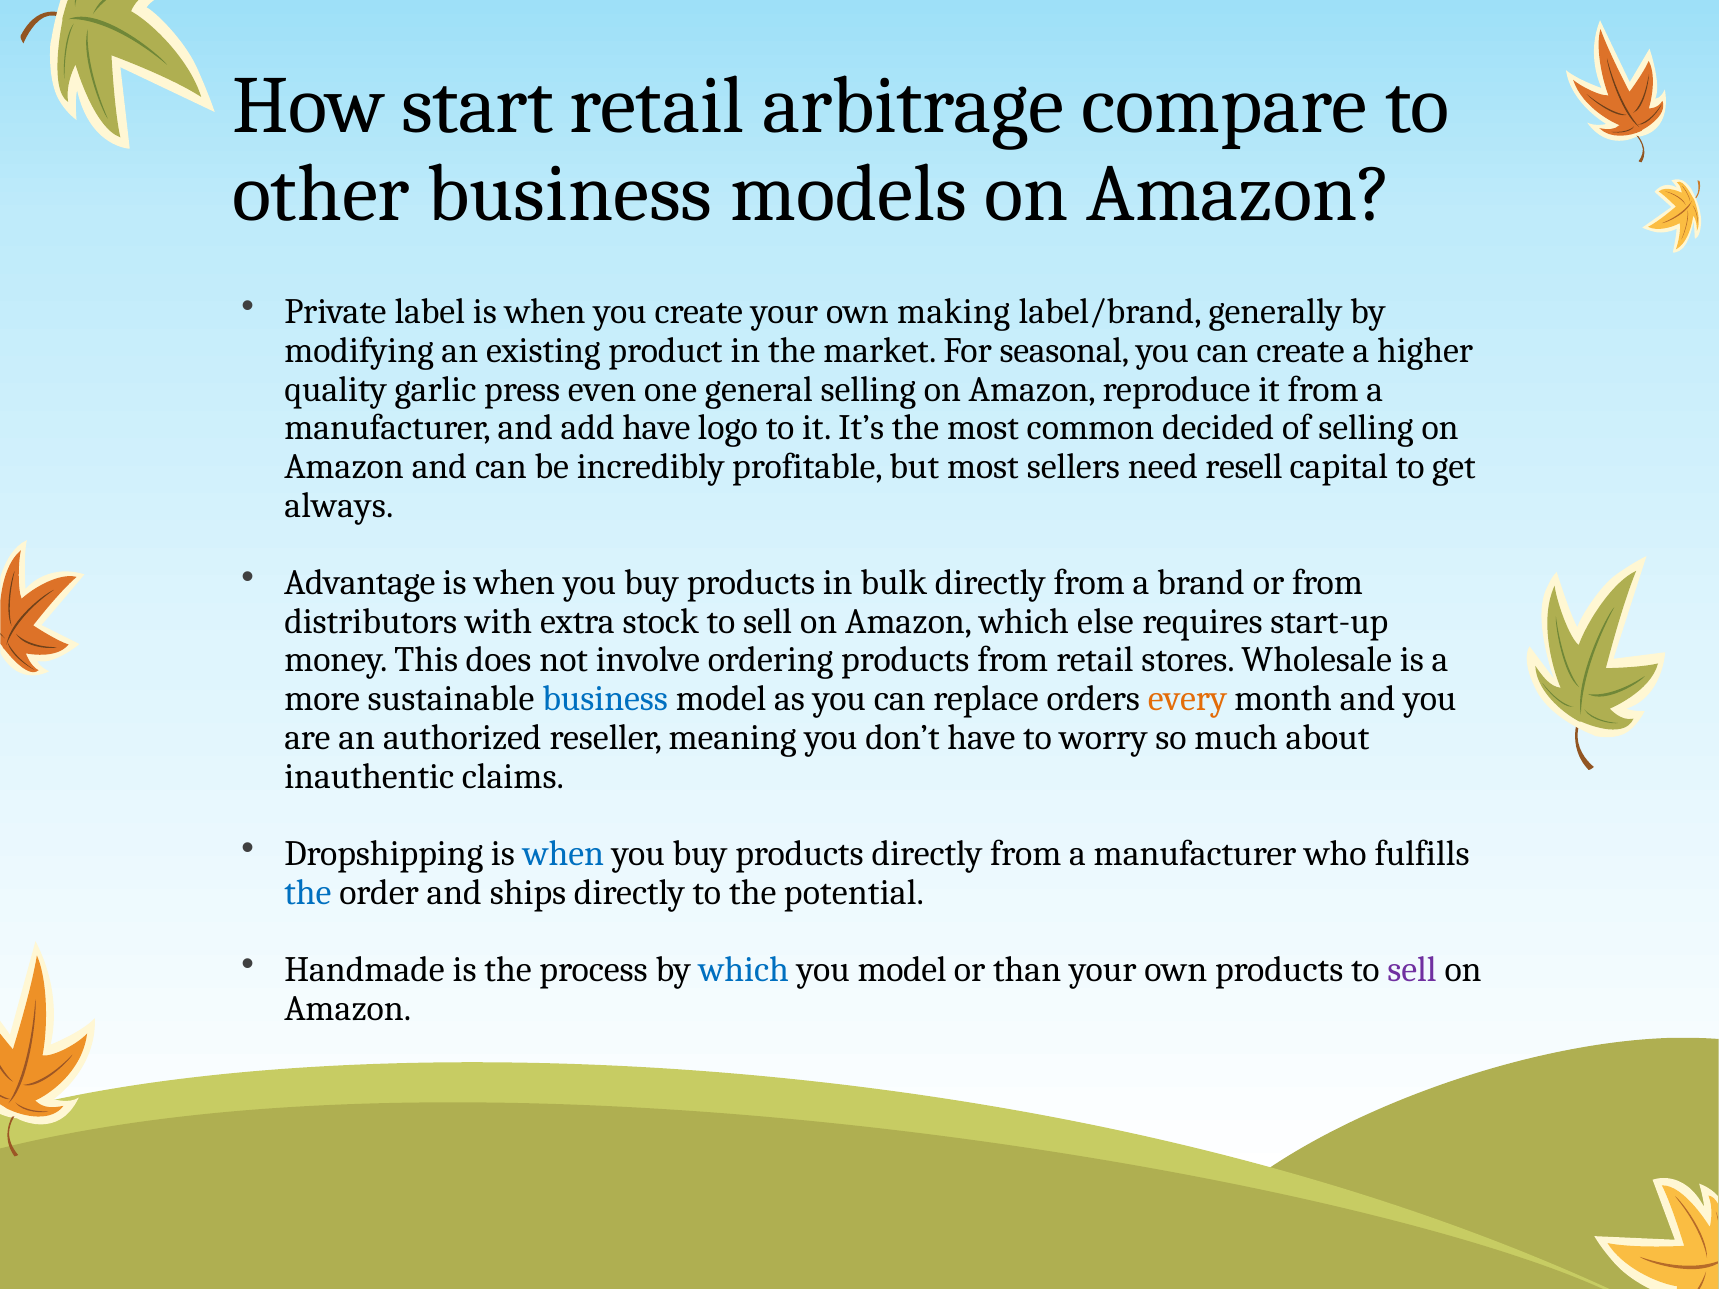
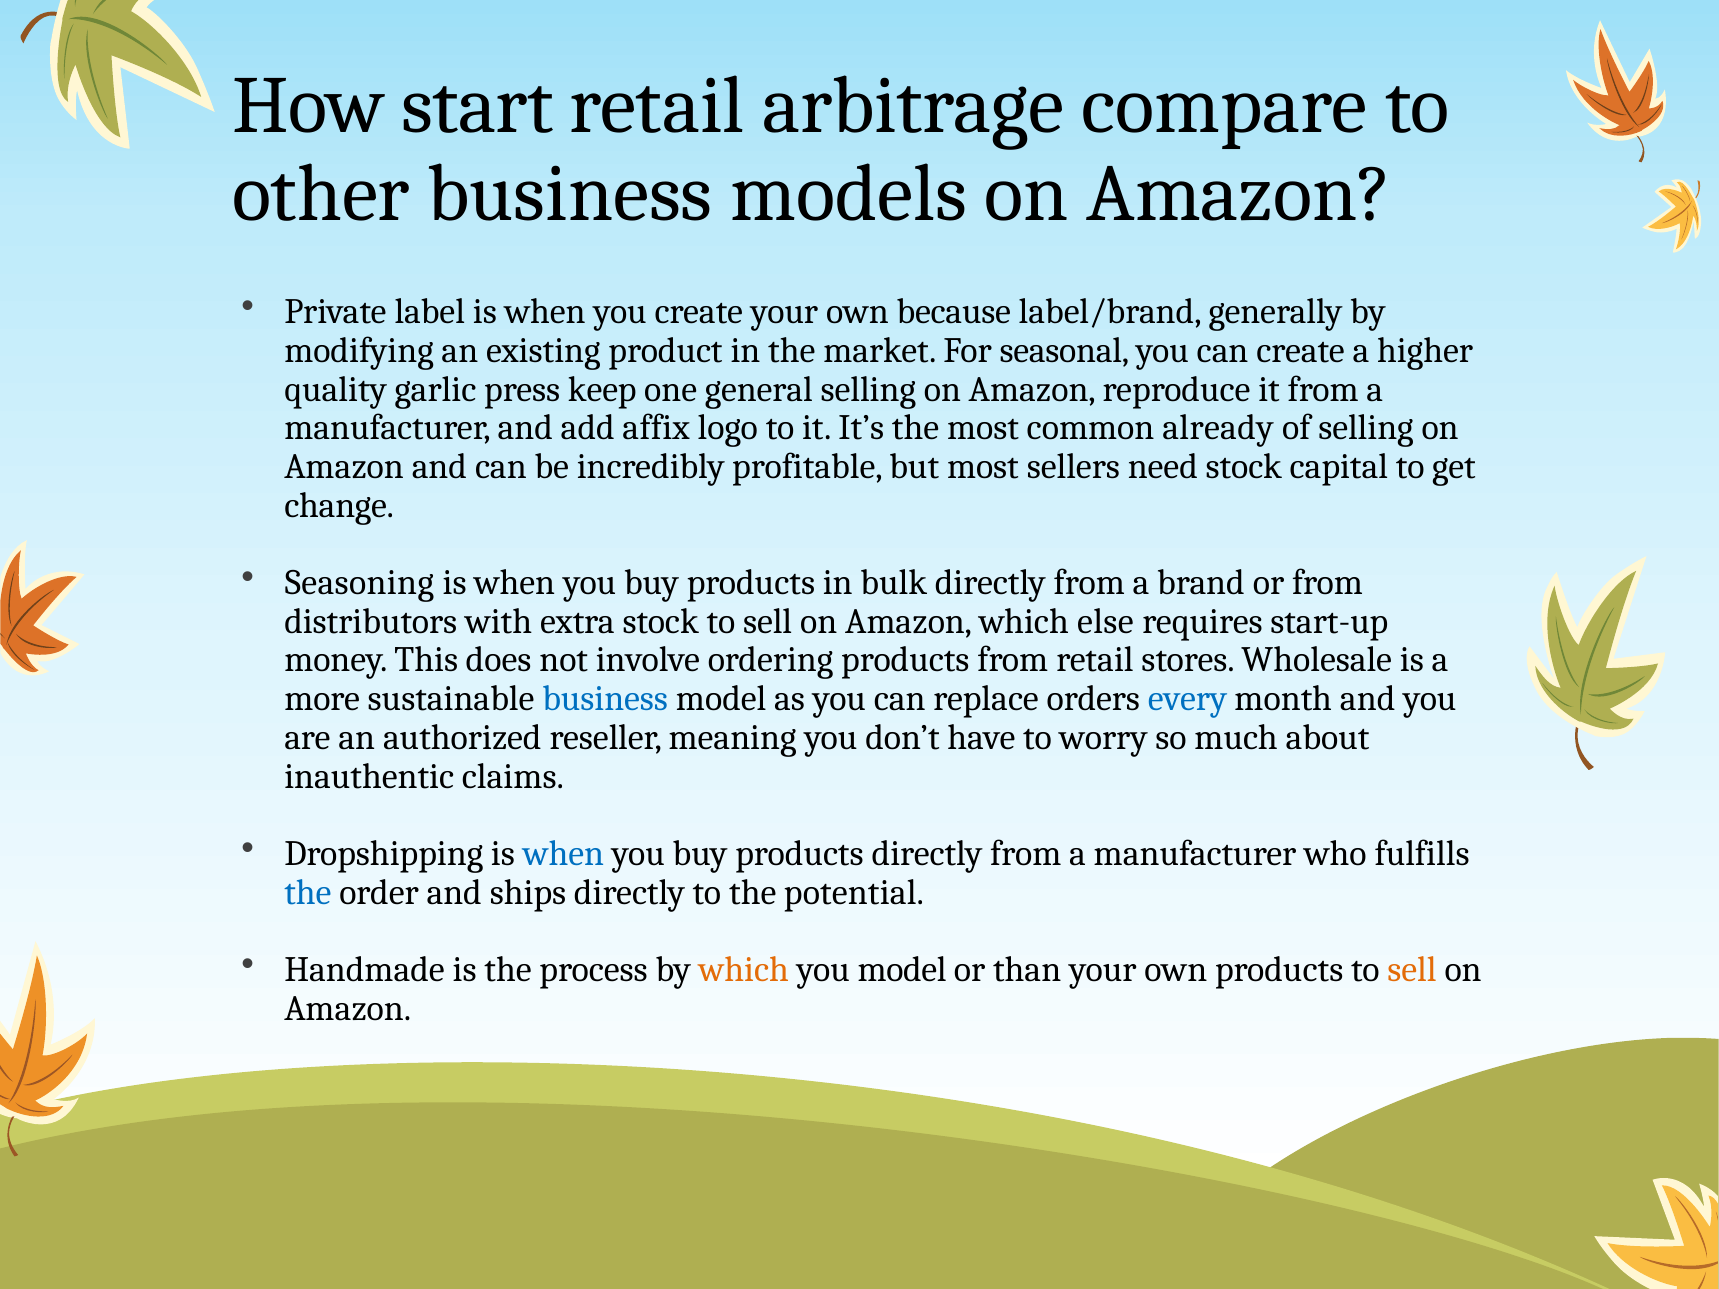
making: making -> because
even: even -> keep
add have: have -> affix
decided: decided -> already
need resell: resell -> stock
always: always -> change
Advantage: Advantage -> Seasoning
every colour: orange -> blue
which at (744, 970) colour: blue -> orange
sell at (1412, 970) colour: purple -> orange
